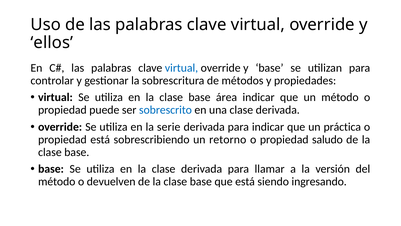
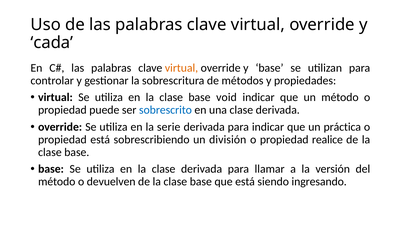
ellos: ellos -> cada
virtual at (182, 68) colour: blue -> orange
área: área -> void
retorno: retorno -> división
saludo: saludo -> realice
